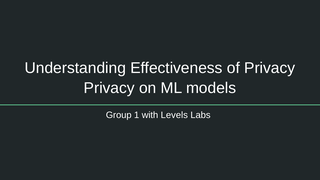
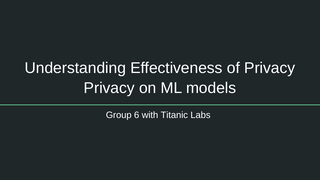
1: 1 -> 6
Levels: Levels -> Titanic
